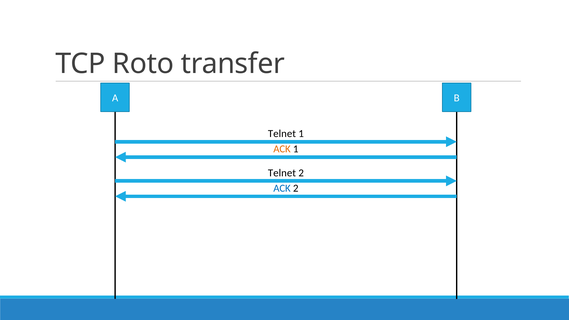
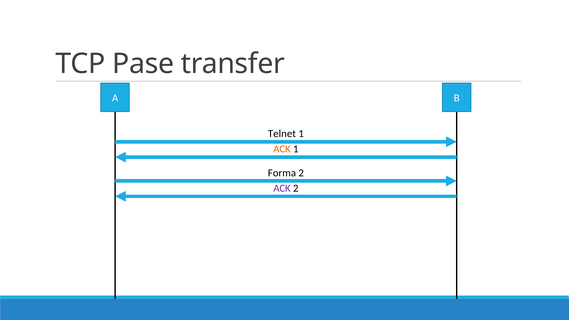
Roto: Roto -> Pase
Telnet at (282, 173): Telnet -> Forma
ACK at (282, 188) colour: blue -> purple
